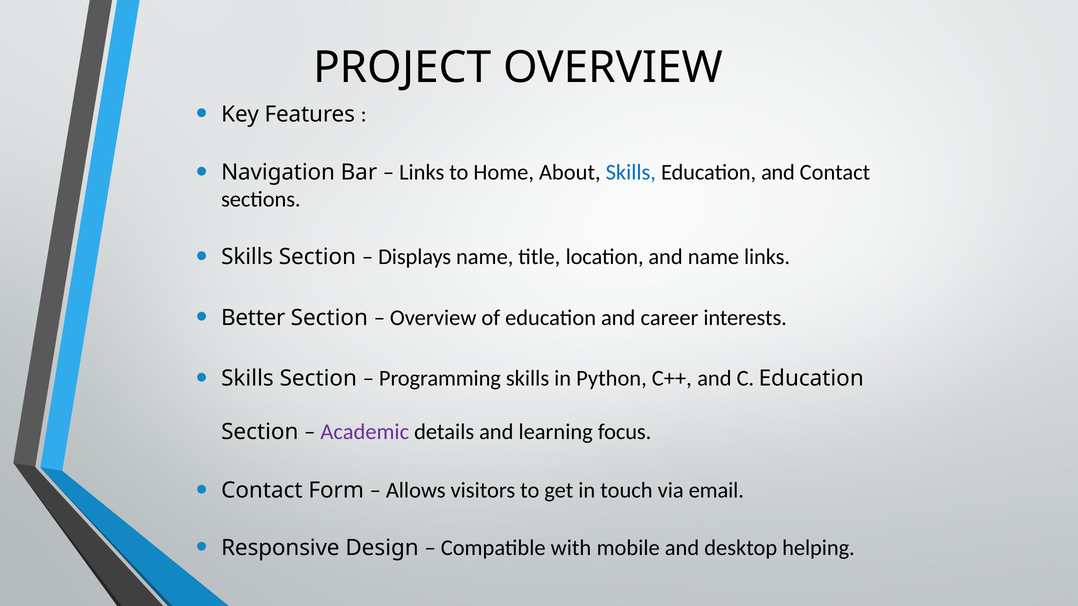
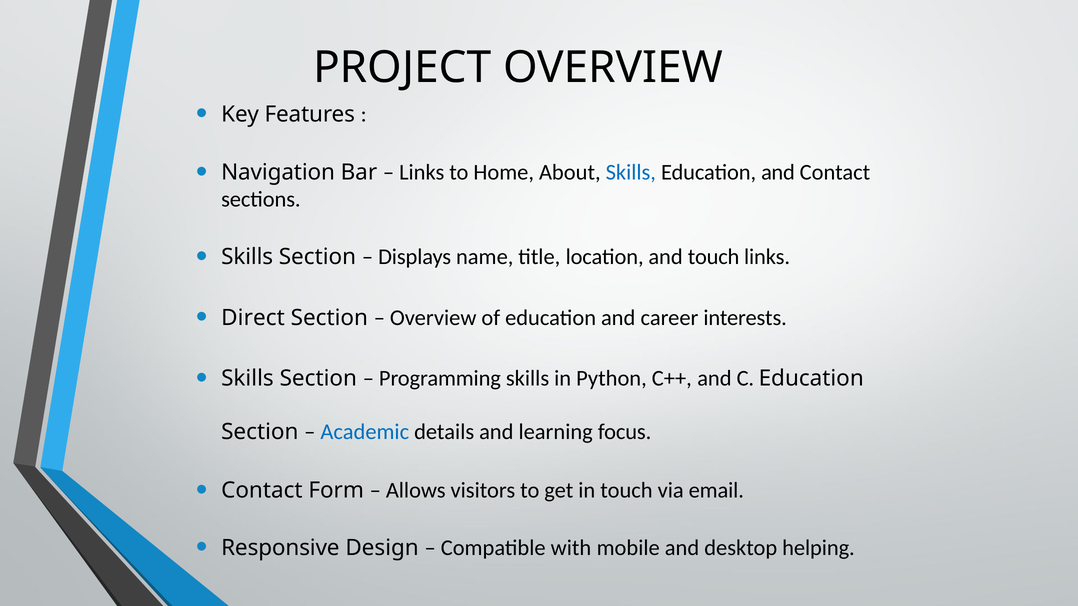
and name: name -> touch
Better: Better -> Direct
Academic colour: purple -> blue
